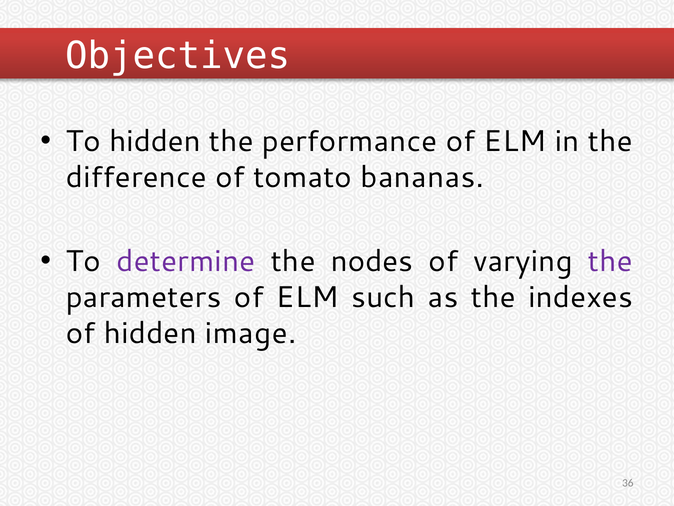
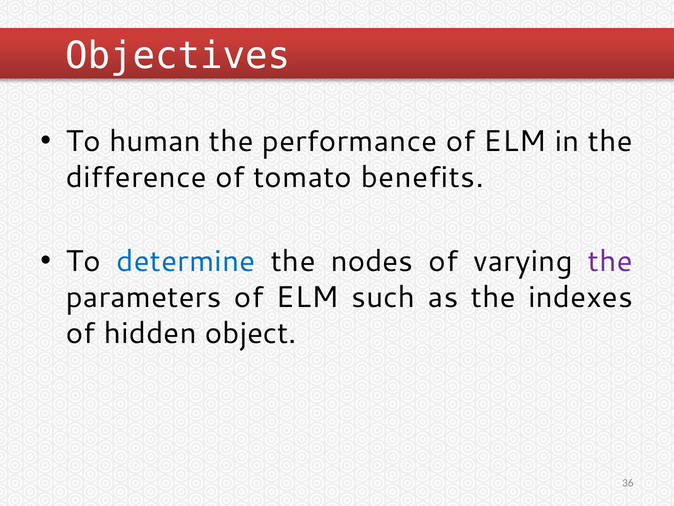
To hidden: hidden -> human
bananas: bananas -> benefits
determine colour: purple -> blue
image: image -> object
